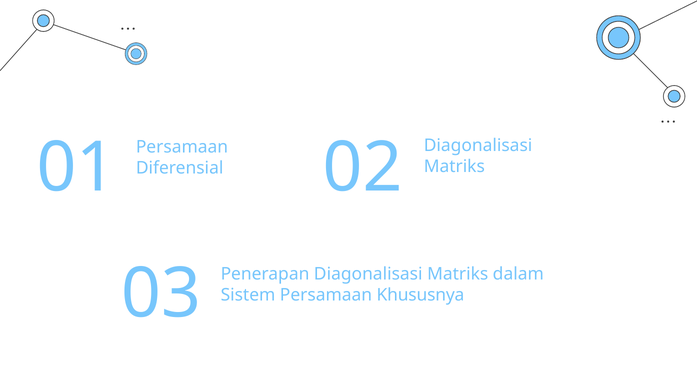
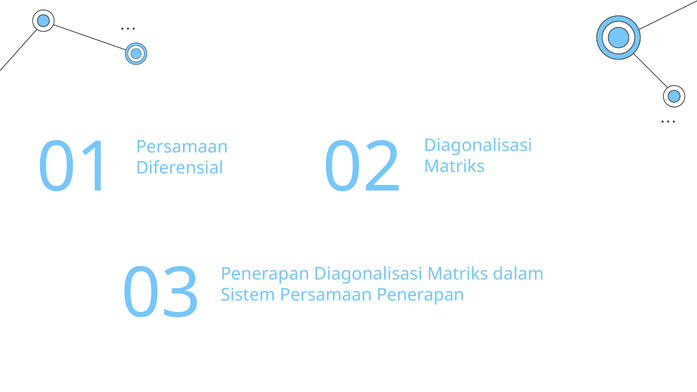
Persamaan Khususnya: Khususnya -> Penerapan
